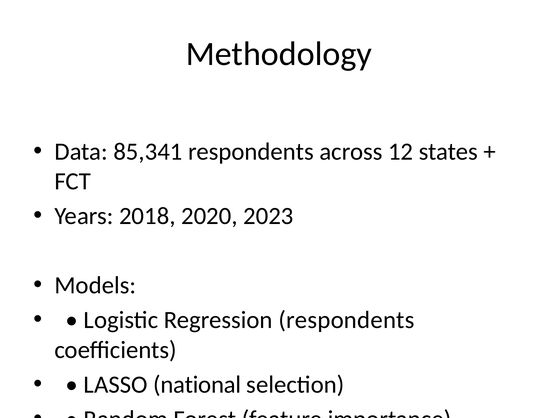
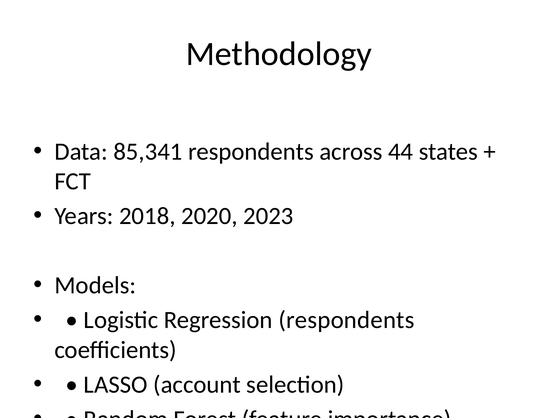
12: 12 -> 44
national: national -> account
